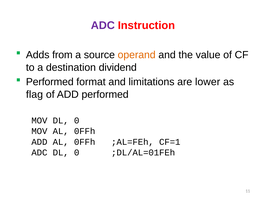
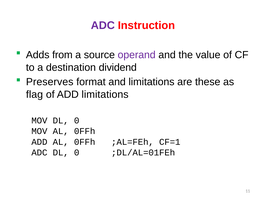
operand colour: orange -> purple
Performed at (50, 82): Performed -> Preserves
lower: lower -> these
ADD performed: performed -> limitations
